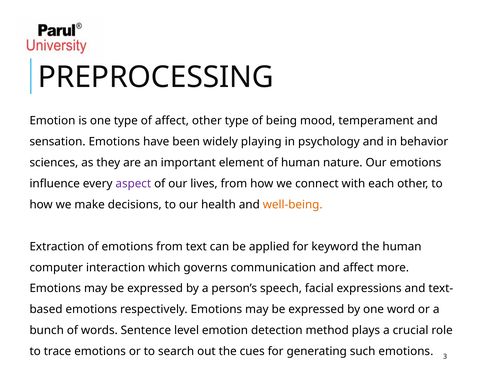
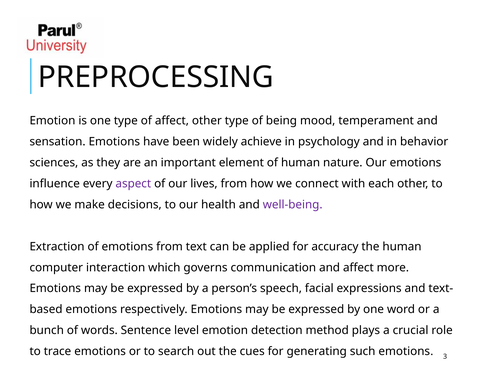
playing: playing -> achieve
well-being colour: orange -> purple
keyword: keyword -> accuracy
